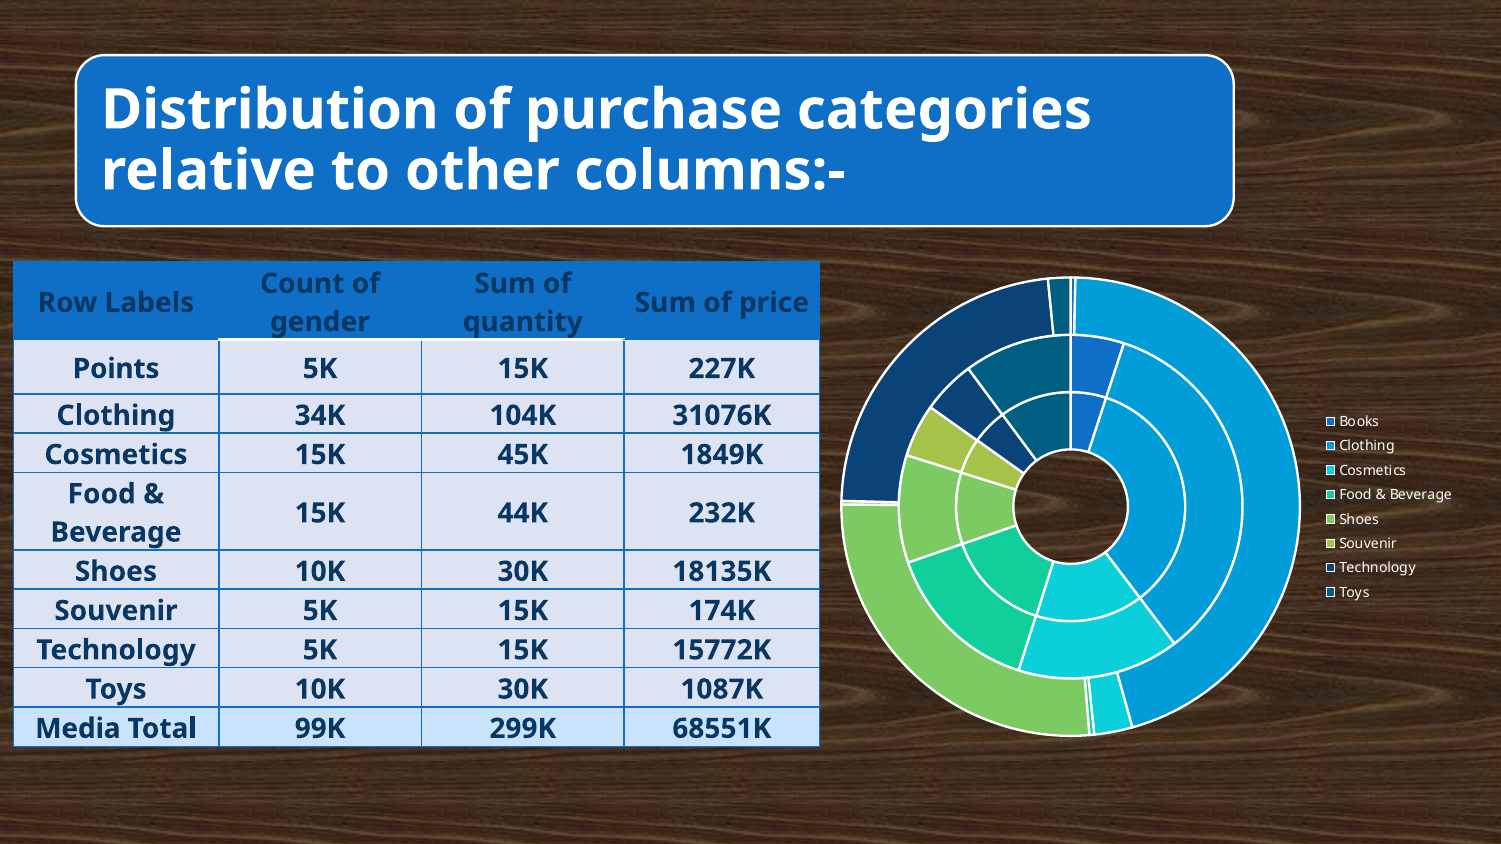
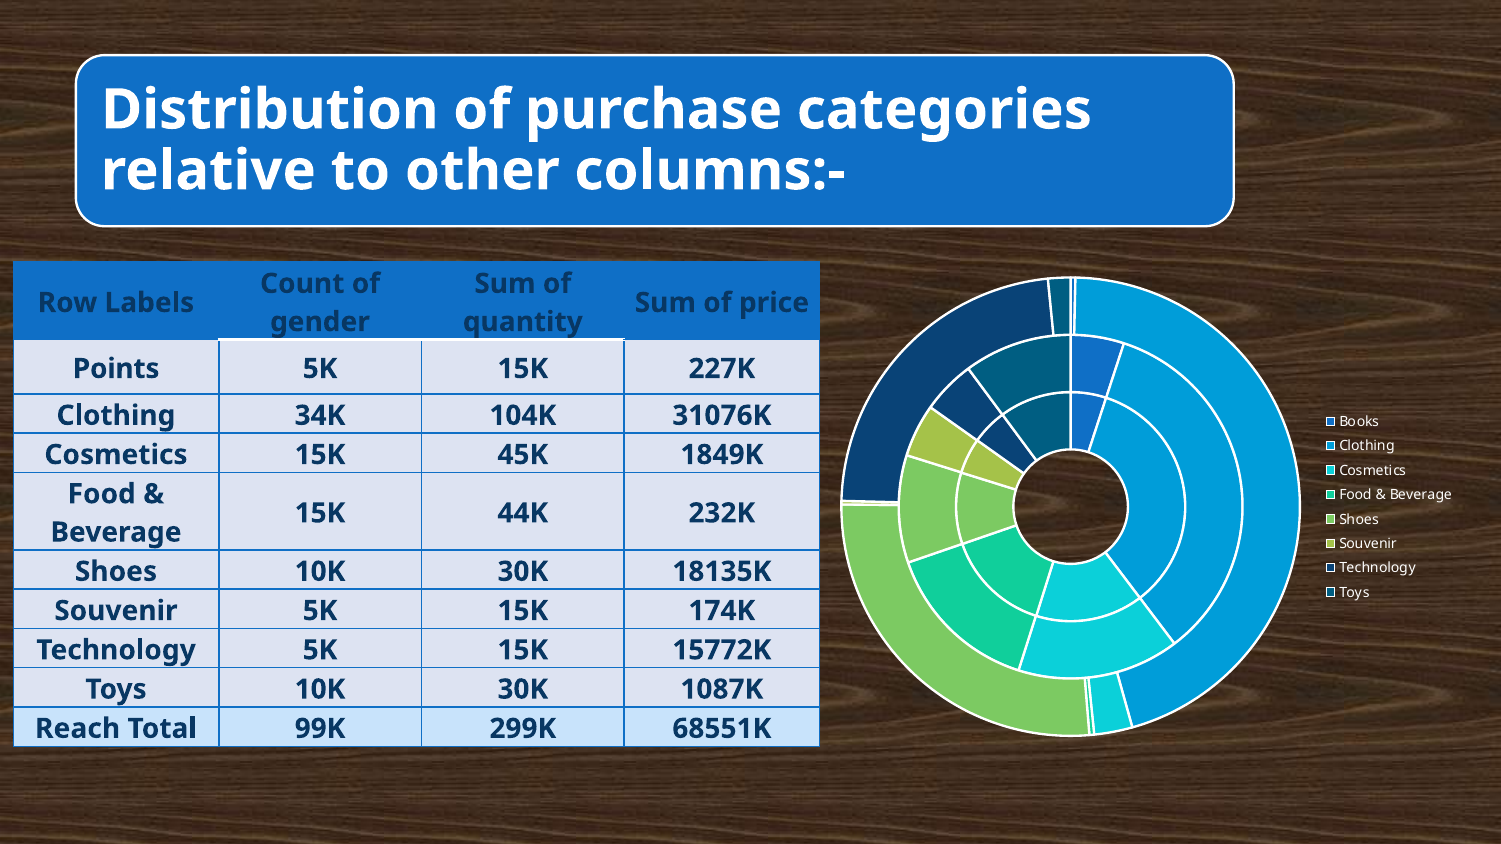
Media: Media -> Reach
